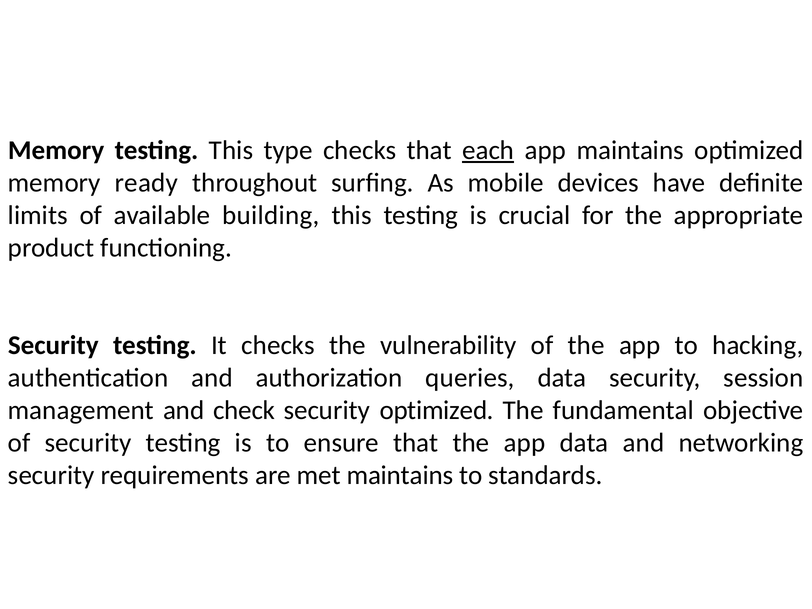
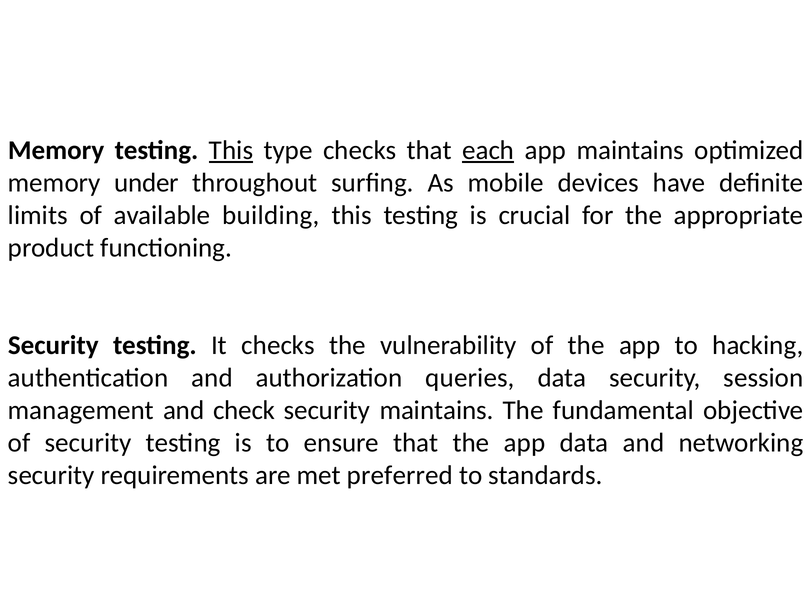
This at (231, 150) underline: none -> present
ready: ready -> under
security optimized: optimized -> maintains
met maintains: maintains -> preferred
